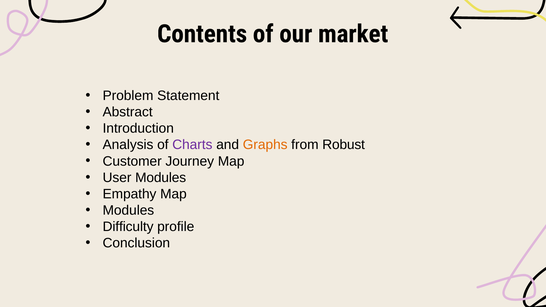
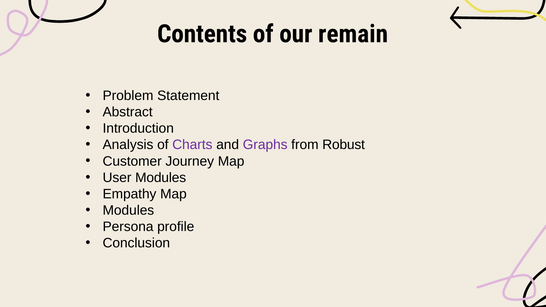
market: market -> remain
Graphs colour: orange -> purple
Difficulty: Difficulty -> Persona
